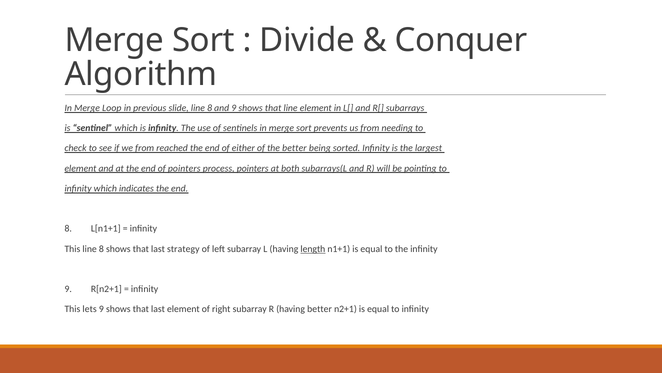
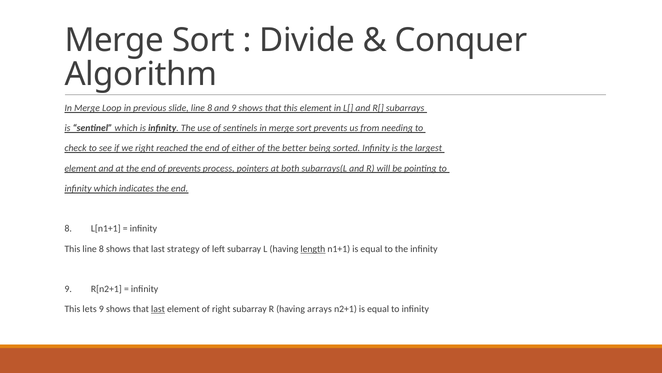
that line: line -> this
we from: from -> right
of pointers: pointers -> prevents
last at (158, 309) underline: none -> present
having better: better -> arrays
